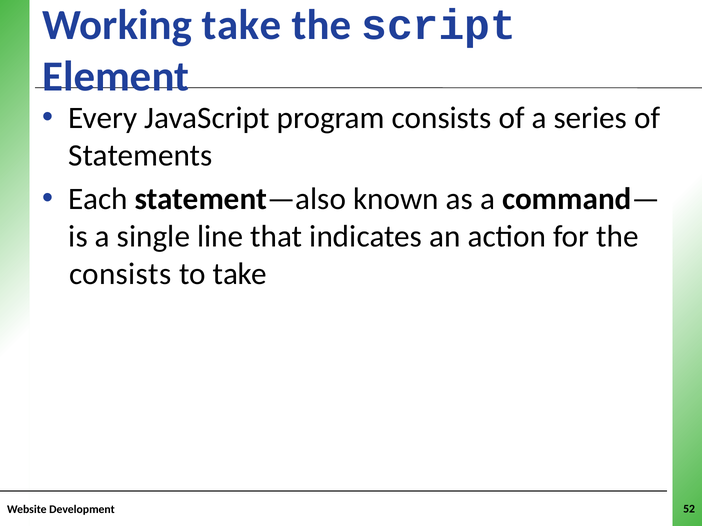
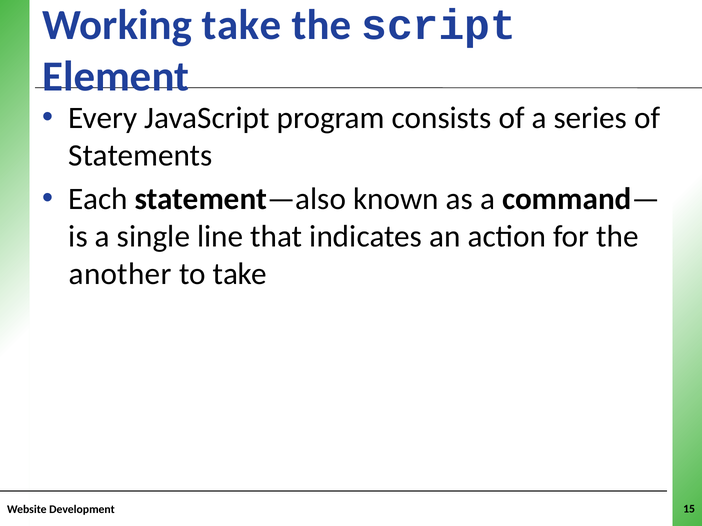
consists at (120, 274): consists -> another
52: 52 -> 15
